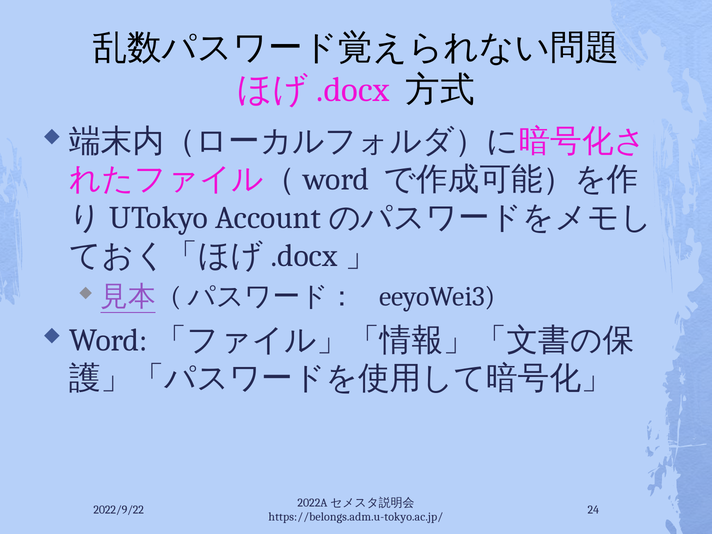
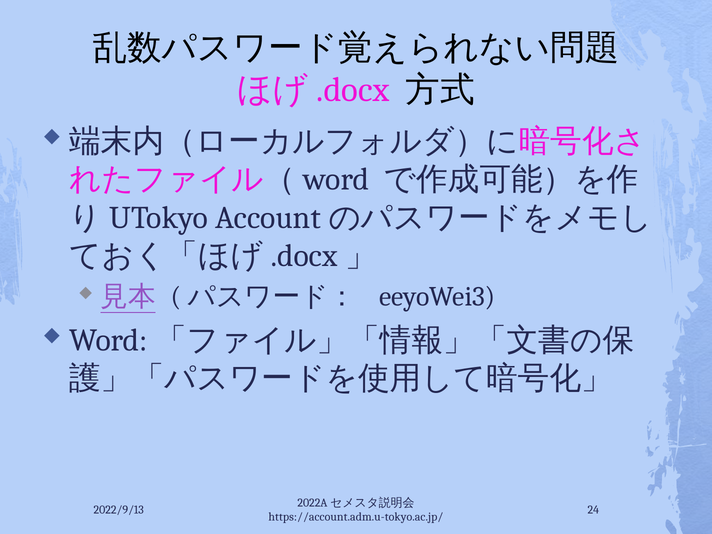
2022/9/22: 2022/9/22 -> 2022/9/13
https://belongs.adm.u-tokyo.ac.jp/: https://belongs.adm.u-tokyo.ac.jp/ -> https://account.adm.u-tokyo.ac.jp/
